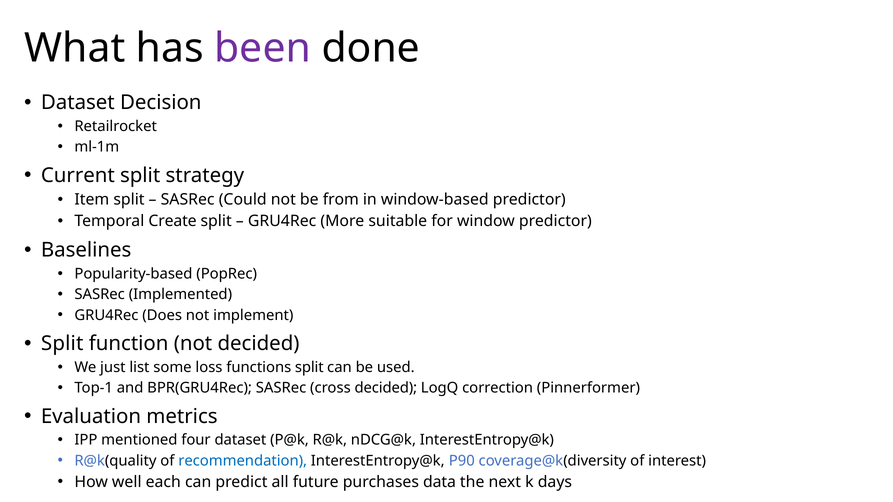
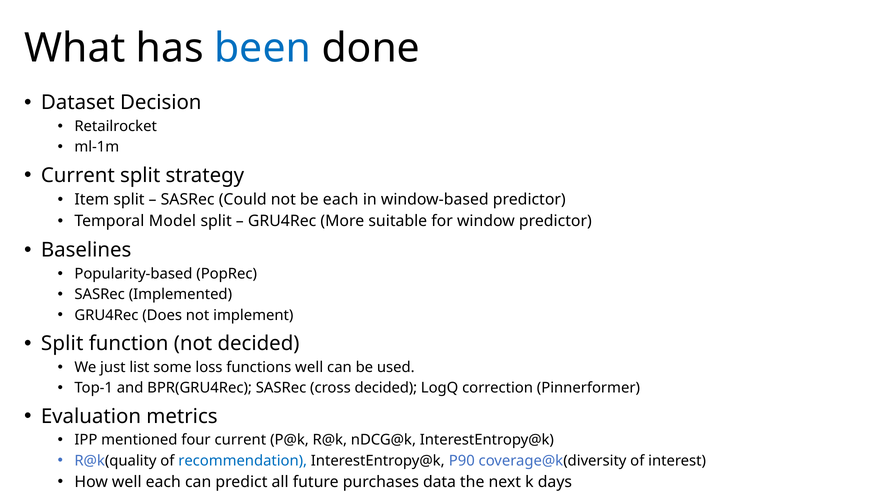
been colour: purple -> blue
be from: from -> each
Create: Create -> Model
functions split: split -> well
four dataset: dataset -> current
